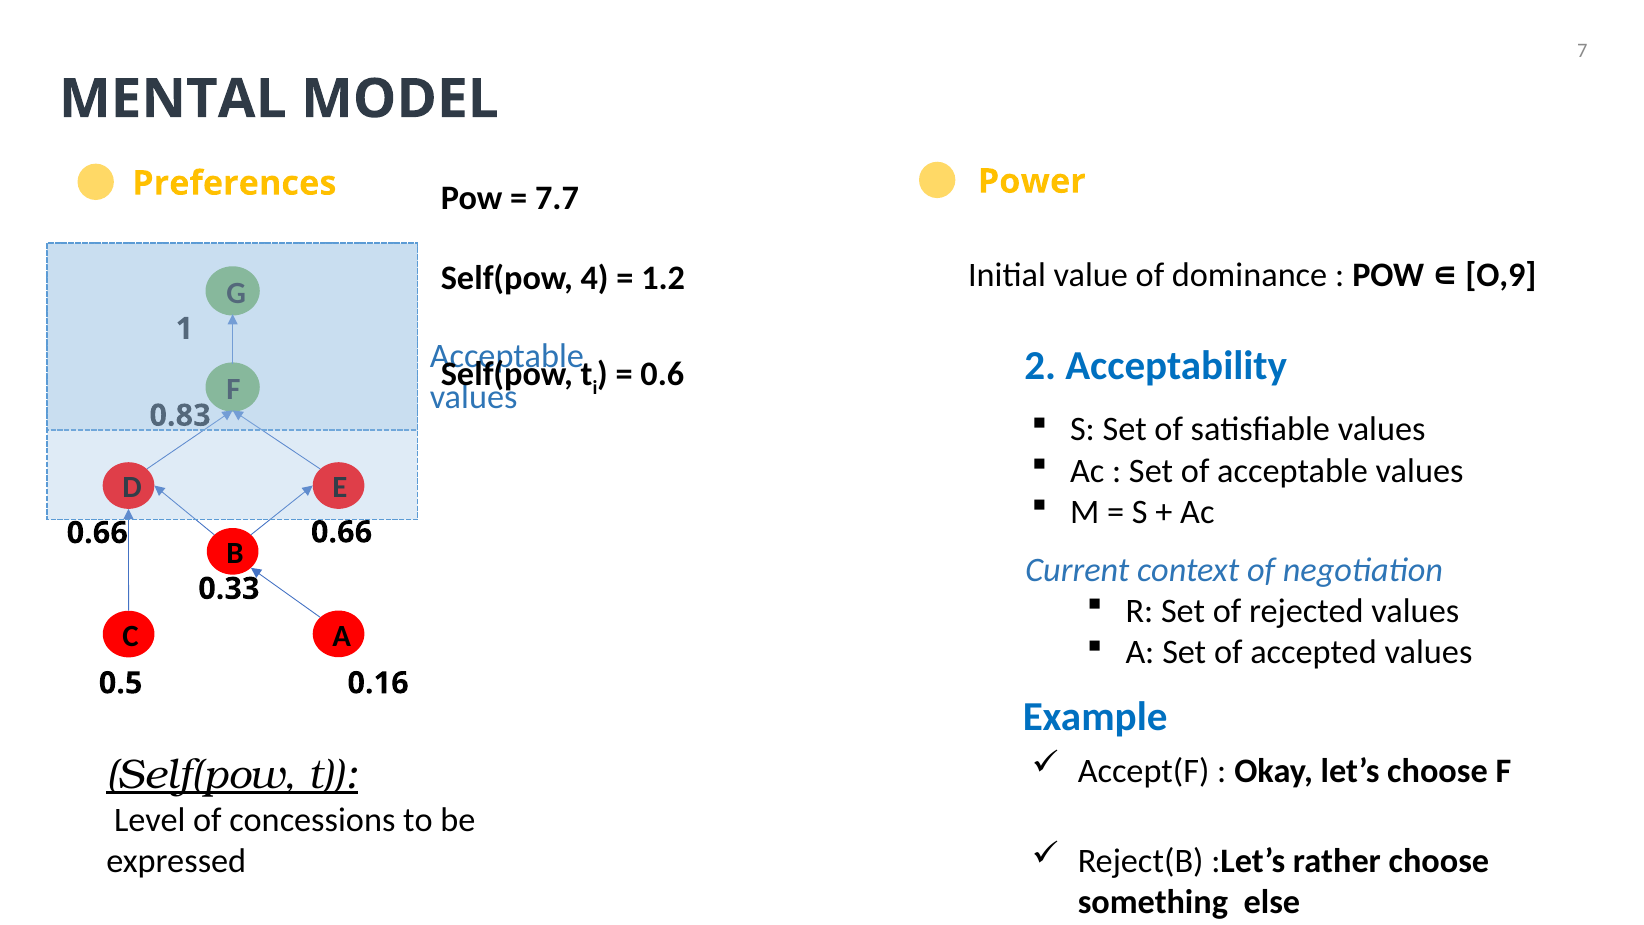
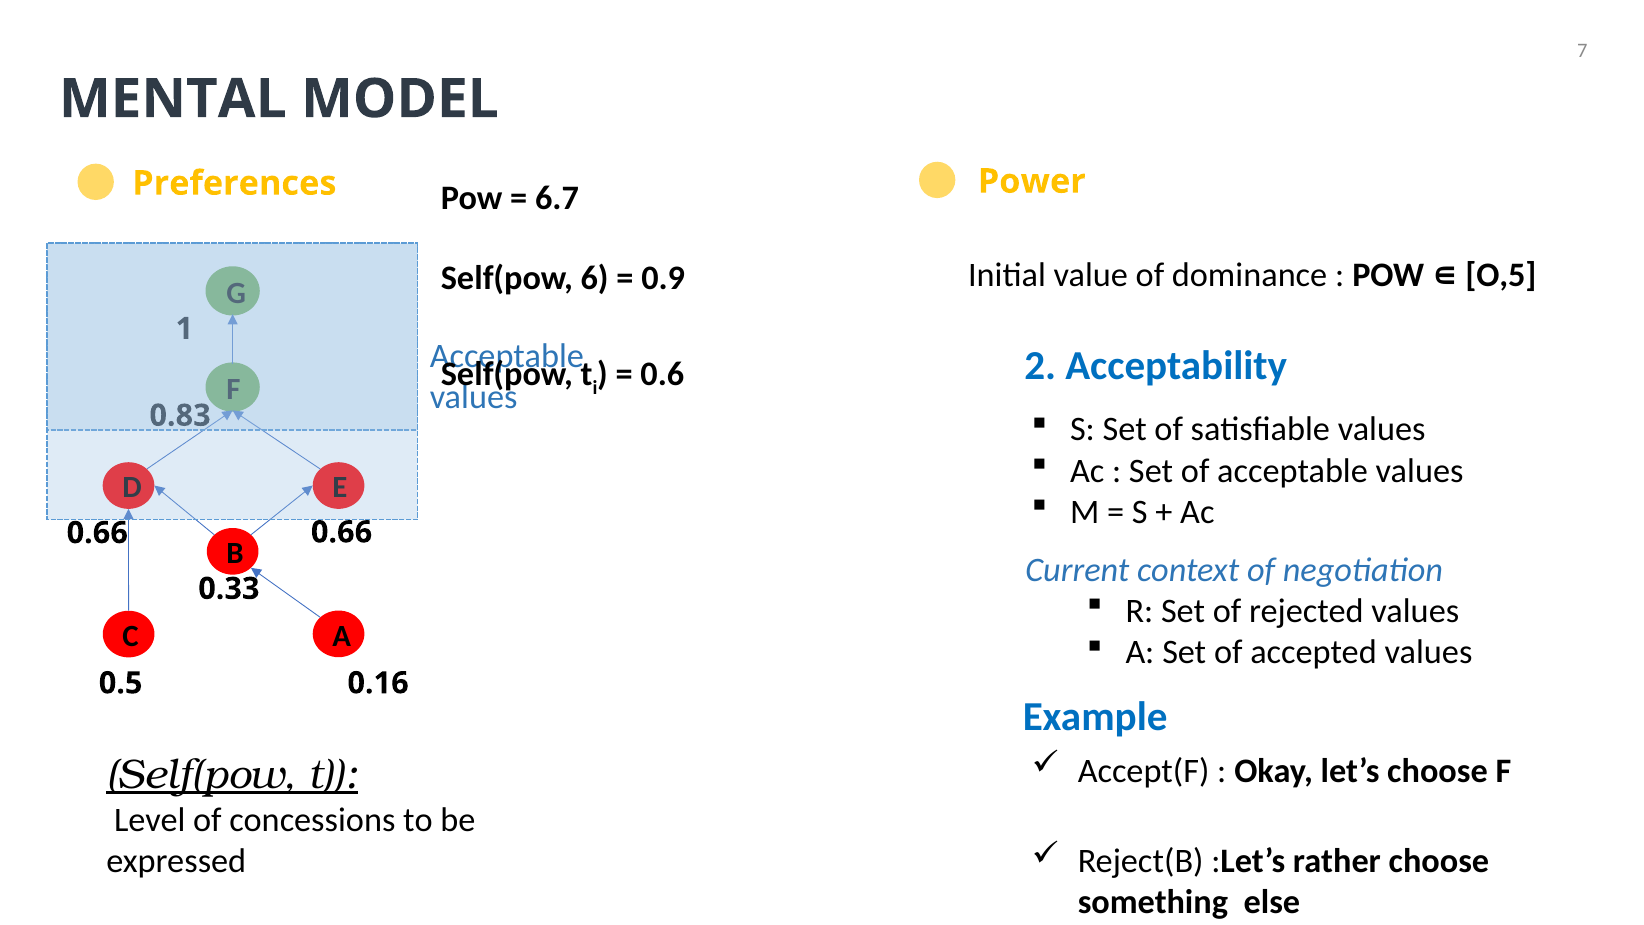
7.7: 7.7 -> 6.7
O,9: O,9 -> O,5
4: 4 -> 6
1.2: 1.2 -> 0.9
